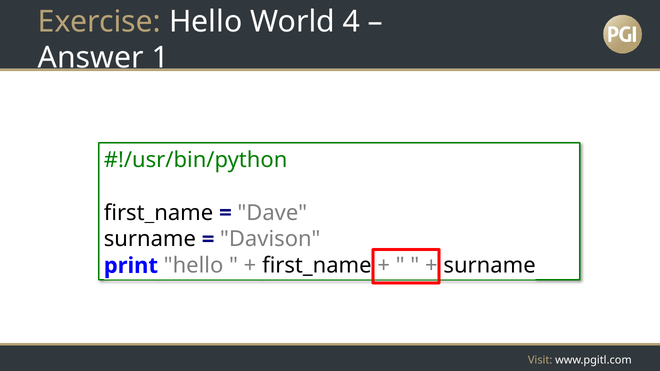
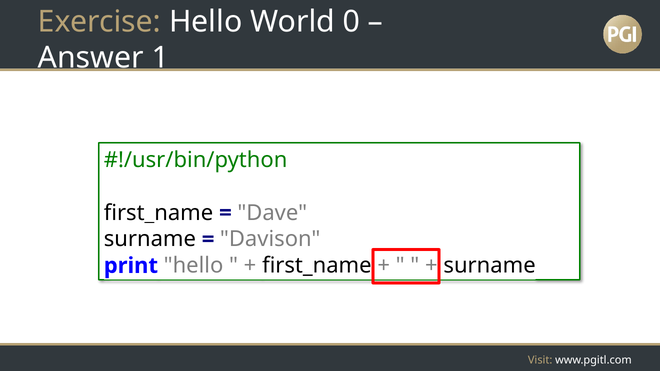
4: 4 -> 0
